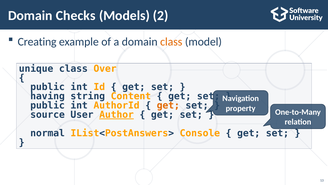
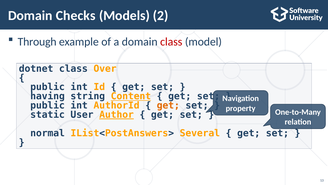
Creating: Creating -> Through
class at (171, 42) colour: orange -> red
unique: unique -> dotnet
Content underline: none -> present
source: source -> static
Console: Console -> Several
